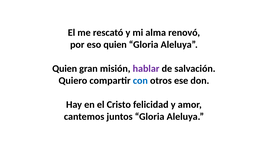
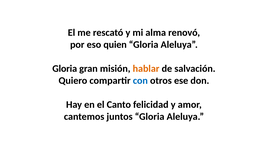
Quien at (65, 69): Quien -> Gloria
hablar colour: purple -> orange
Cristo: Cristo -> Canto
